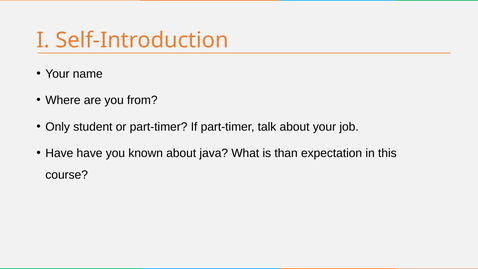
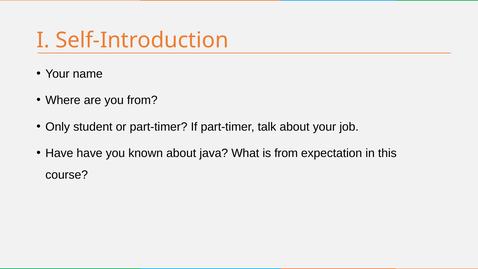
is than: than -> from
